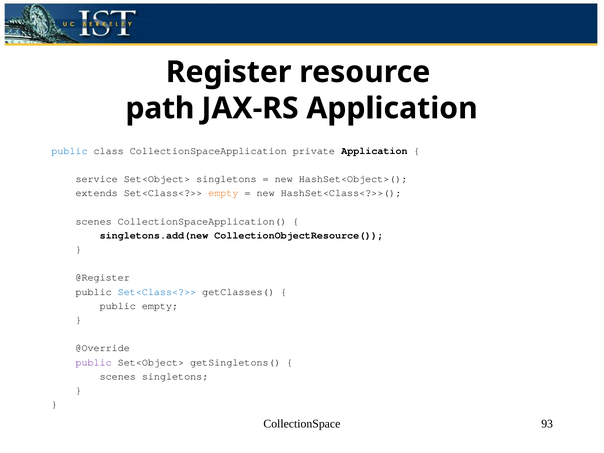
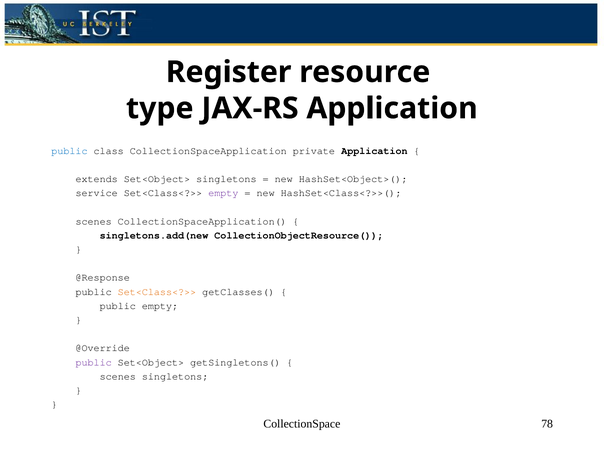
path: path -> type
service: service -> extends
extends: extends -> service
empty at (223, 193) colour: orange -> purple
@Register: @Register -> @Response
Set<Class<?>> at (157, 292) colour: blue -> orange
93: 93 -> 78
